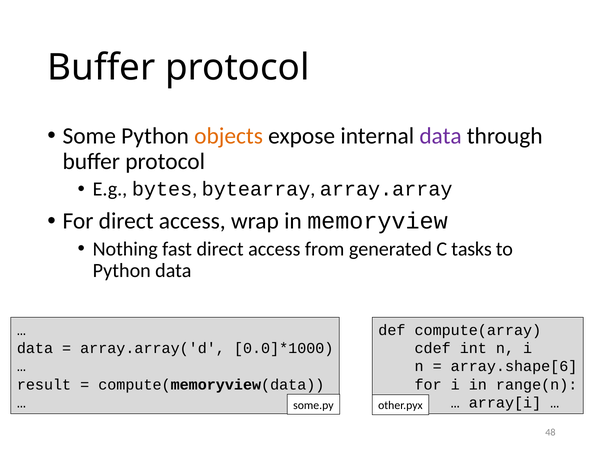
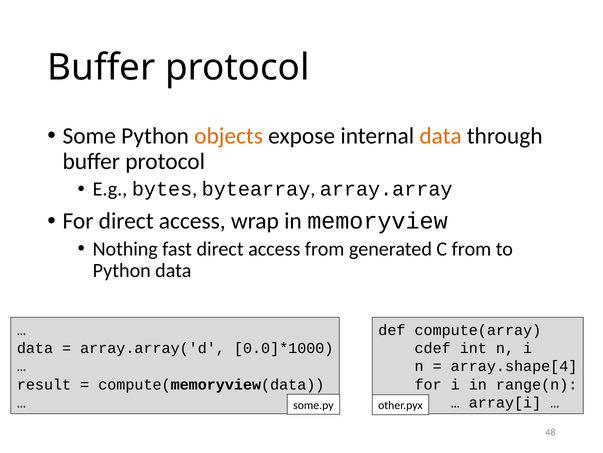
data at (441, 136) colour: purple -> orange
C tasks: tasks -> from
array.shape[6: array.shape[6 -> array.shape[4
